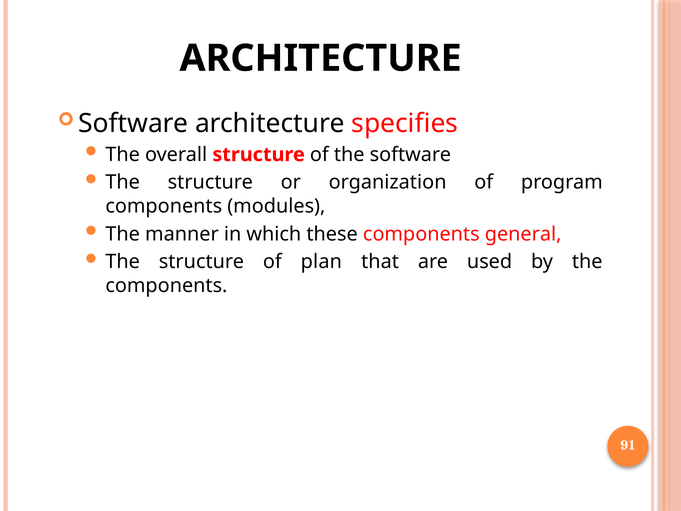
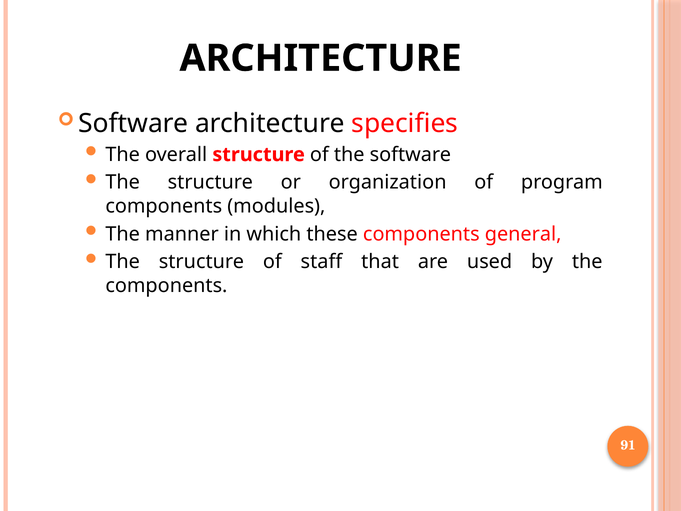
plan: plan -> staff
